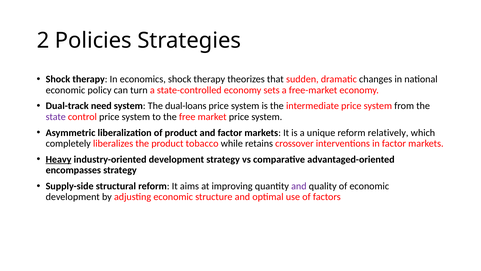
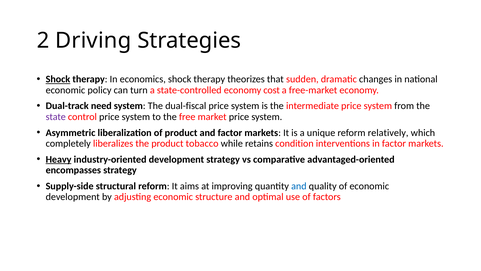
Policies: Policies -> Driving
Shock at (58, 79) underline: none -> present
sets: sets -> cost
dual-loans: dual-loans -> dual-fiscal
crossover: crossover -> condition
and at (299, 186) colour: purple -> blue
